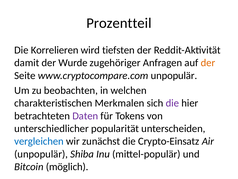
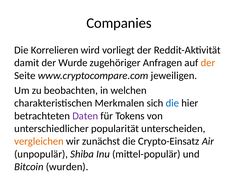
Prozentteil: Prozentteil -> Companies
tiefsten: tiefsten -> vorliegt
www.cryptocompare.com unpopulär: unpopulär -> jeweiligen
die at (172, 103) colour: purple -> blue
vergleichen colour: blue -> orange
möglich: möglich -> wurden
